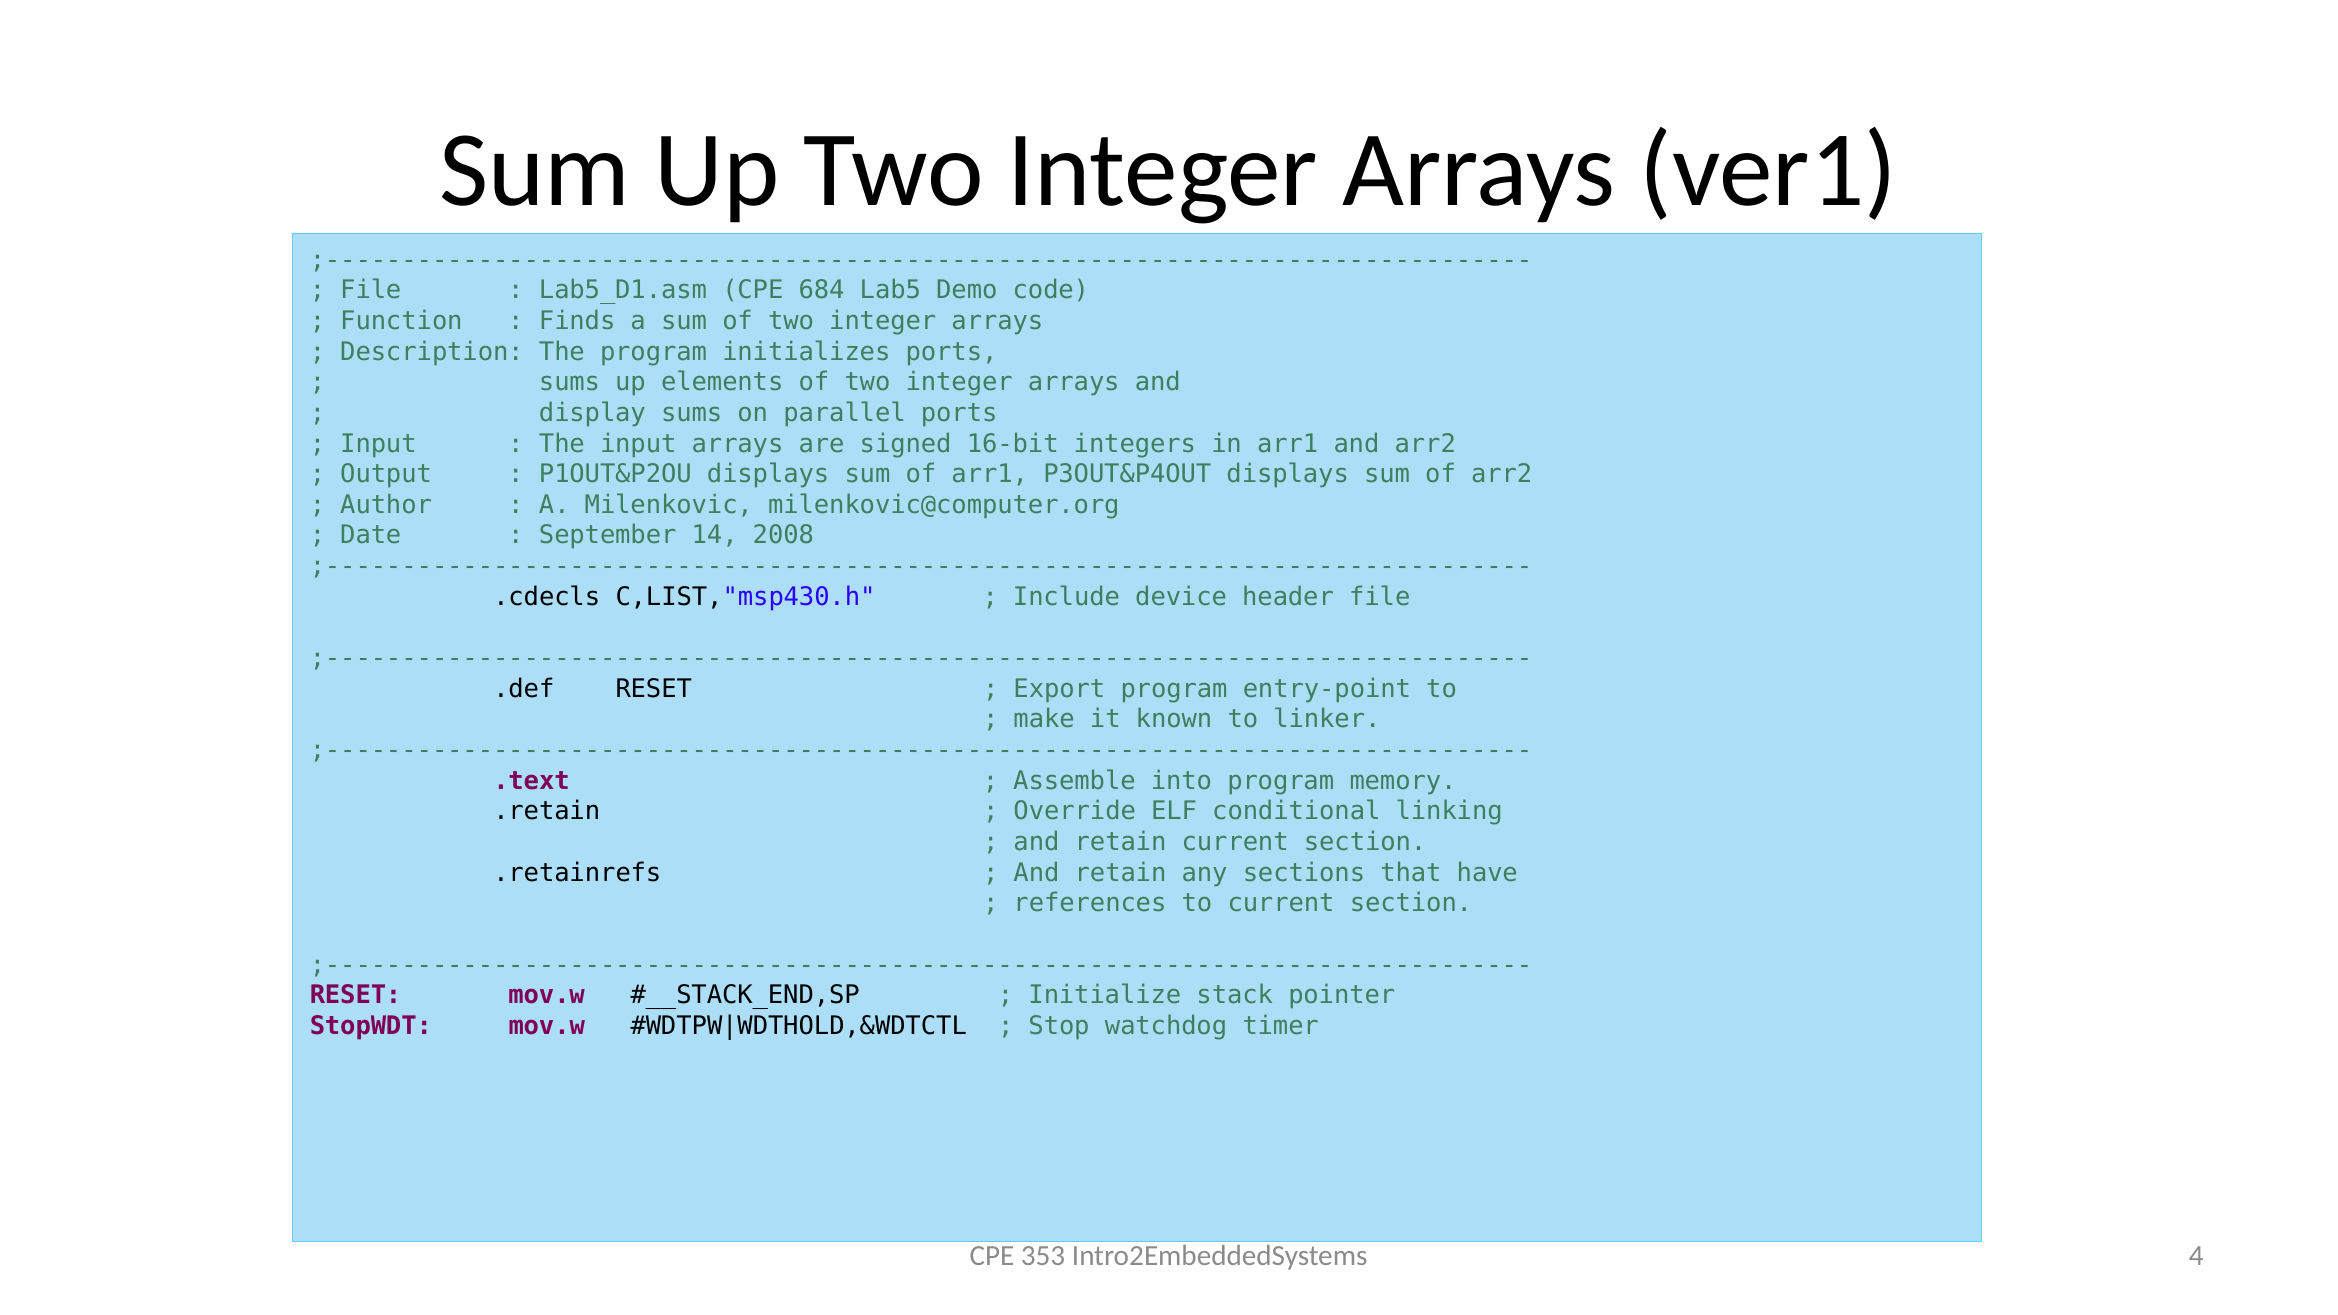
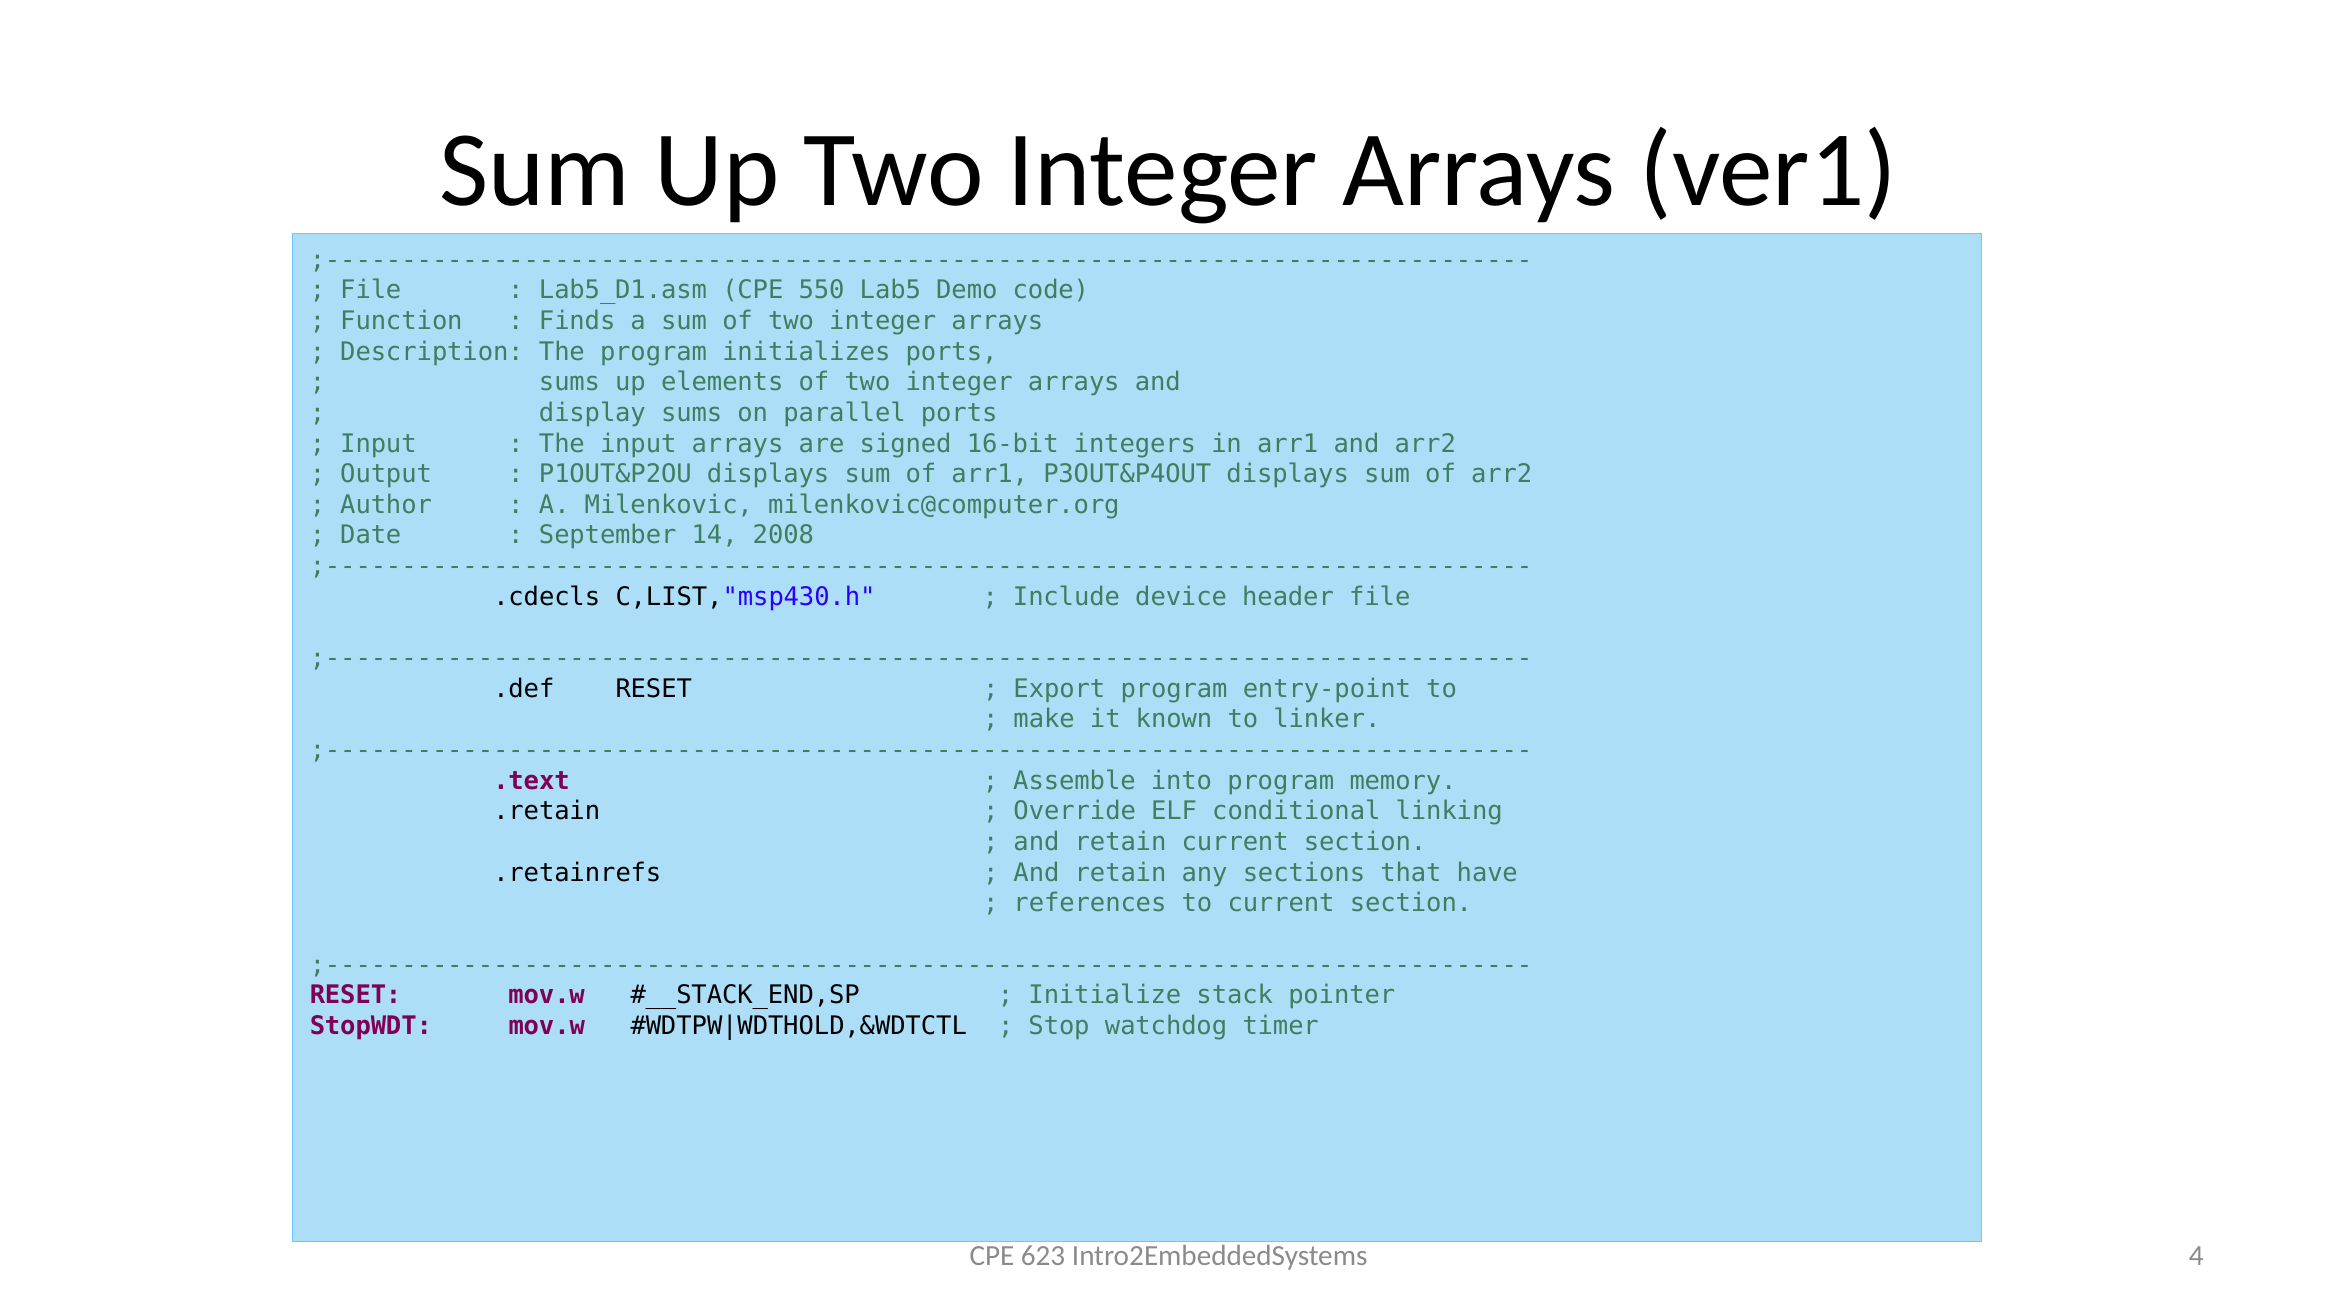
684: 684 -> 550
353: 353 -> 623
